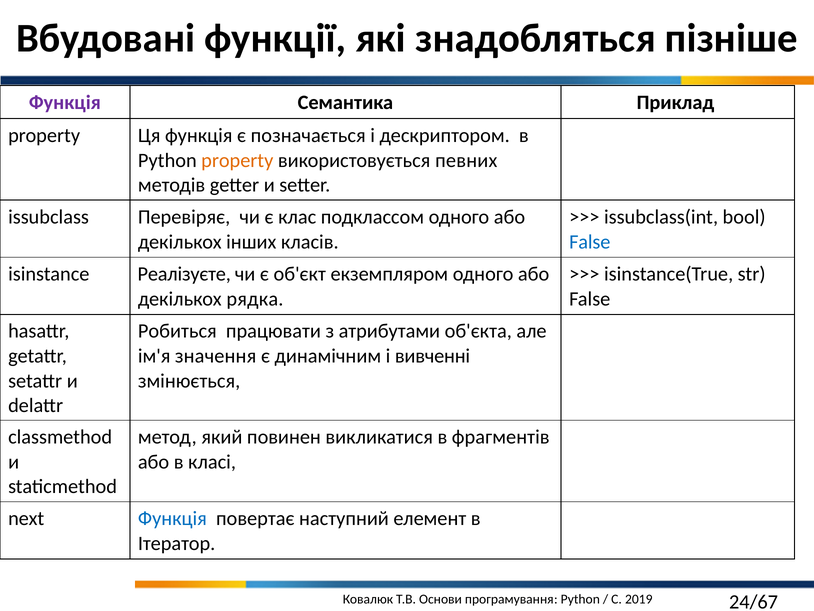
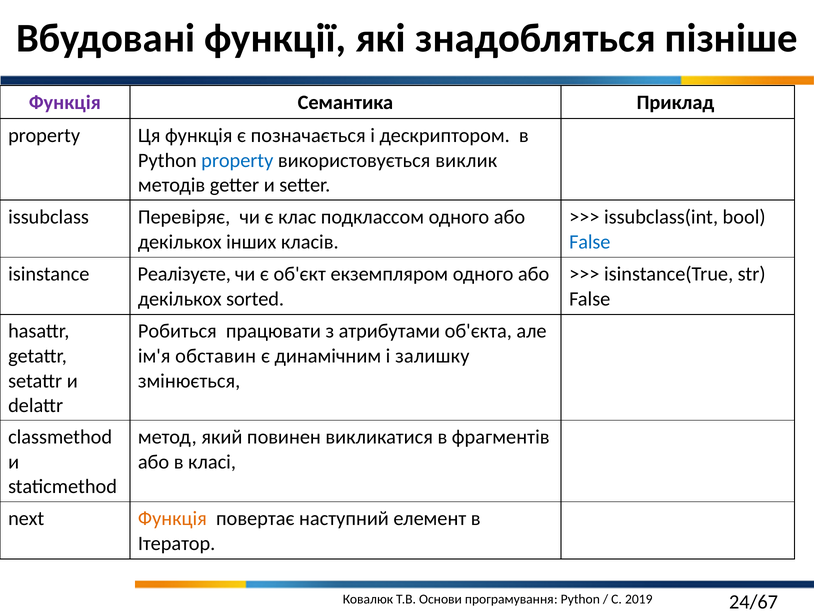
property at (237, 160) colour: orange -> blue
певних: певних -> виклик
рядка: рядка -> sorted
значення: значення -> обставин
вивченні: вивченні -> залишку
Функція at (172, 518) colour: blue -> orange
